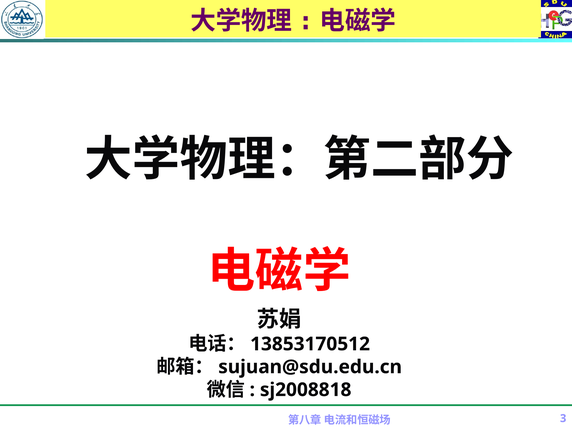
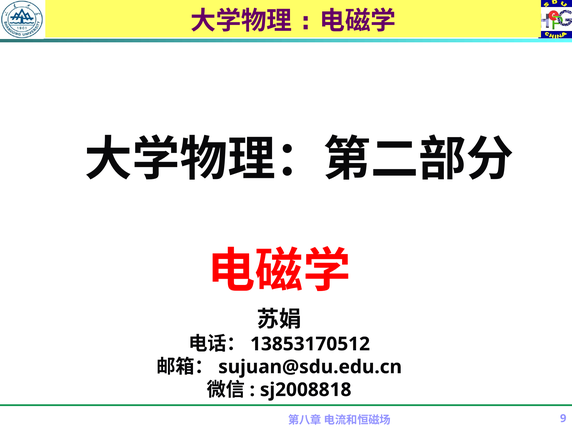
3: 3 -> 9
